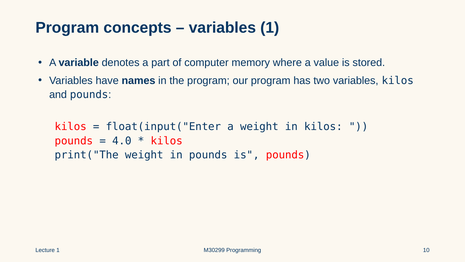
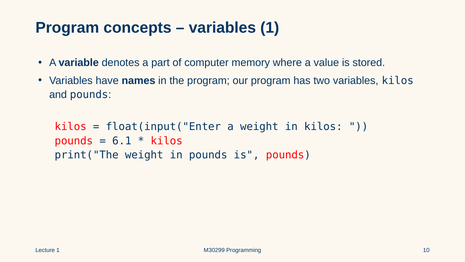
4.0: 4.0 -> 6.1
